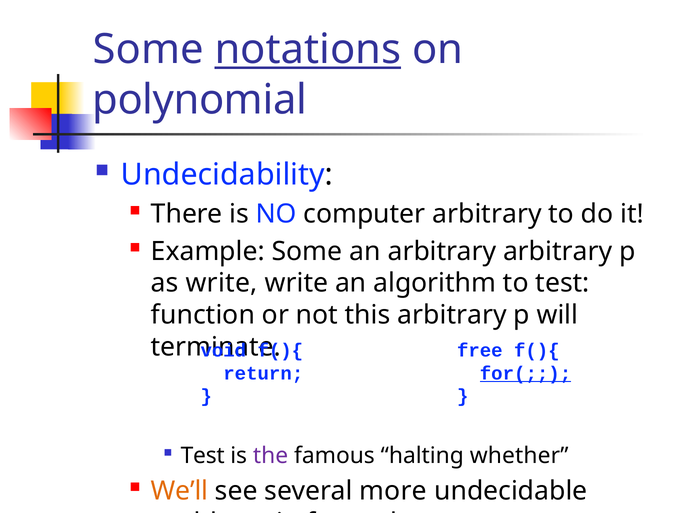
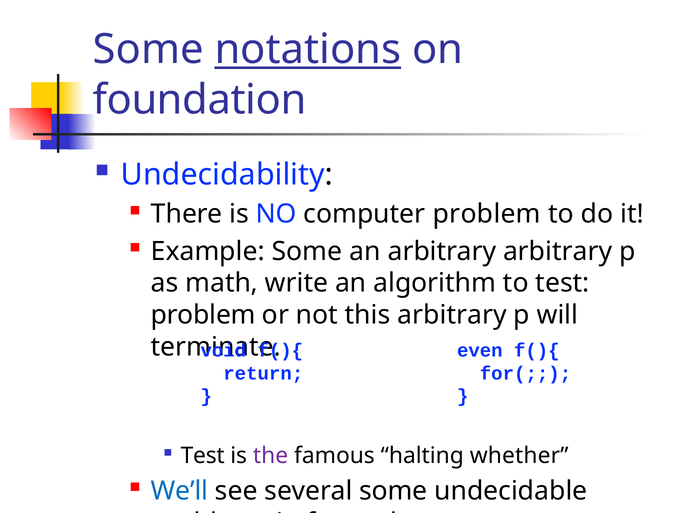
polynomial: polynomial -> foundation
computer arbitrary: arbitrary -> problem
as write: write -> math
function at (203, 315): function -> problem
free: free -> even
for( underline: present -> none
We’ll colour: orange -> blue
several more: more -> some
